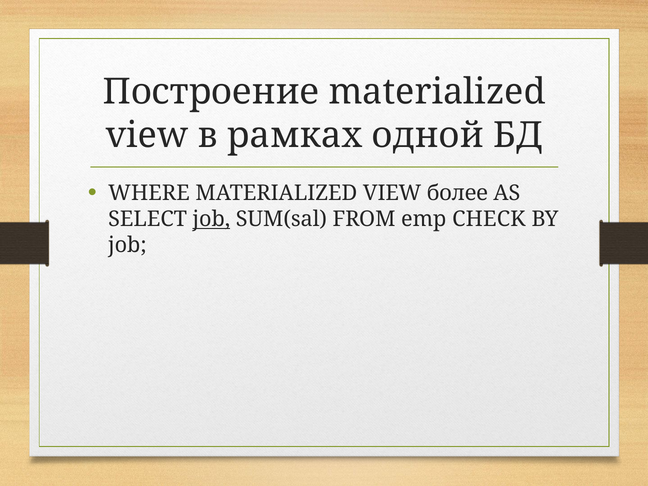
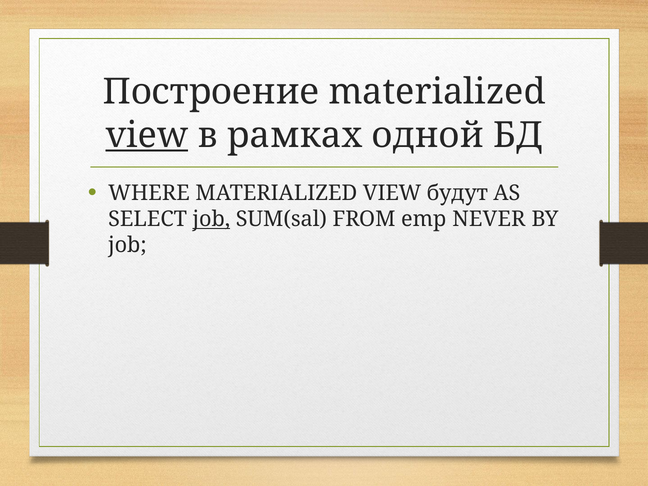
view at (147, 135) underline: none -> present
более: более -> будут
CHECK: CHECK -> NEVER
